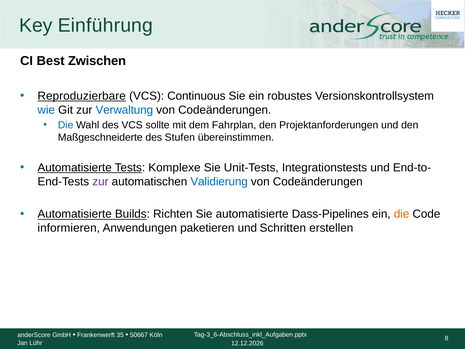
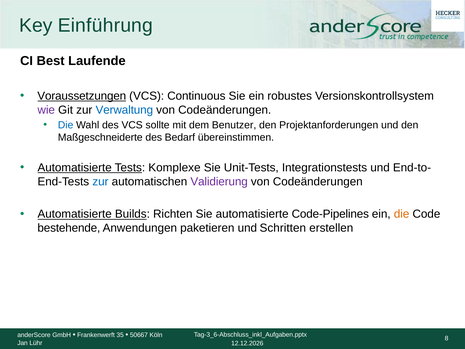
Zwischen: Zwischen -> Laufende
Reproduzierbare: Reproduzierbare -> Voraussetzungen
wie colour: blue -> purple
Fahrplan: Fahrplan -> Benutzer
Stufen: Stufen -> Bedarf
zur at (100, 181) colour: purple -> blue
Validierung colour: blue -> purple
Dass-Pipelines: Dass-Pipelines -> Code-Pipelines
informieren: informieren -> bestehende
